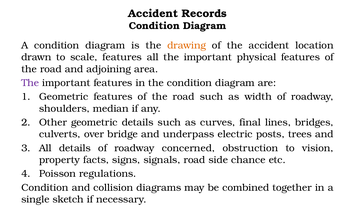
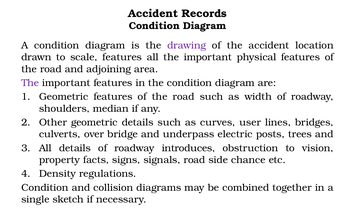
drawing colour: orange -> purple
final: final -> user
concerned: concerned -> introduces
Poisson: Poisson -> Density
